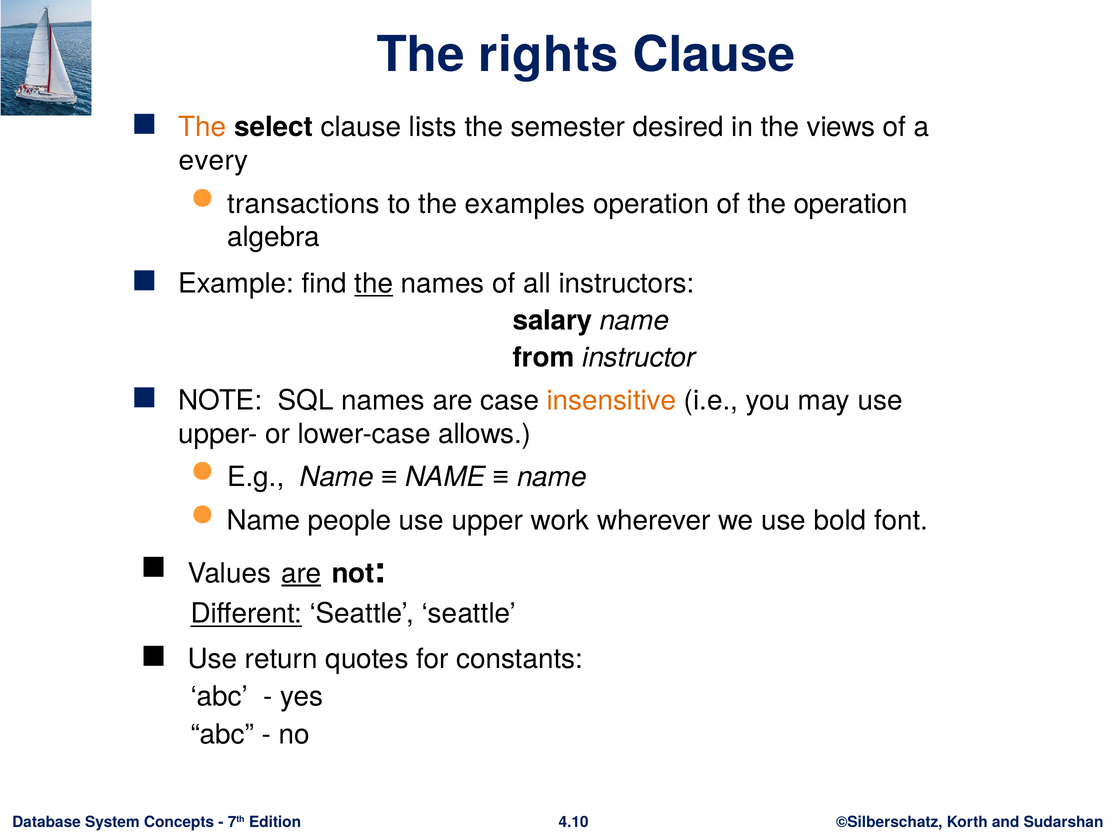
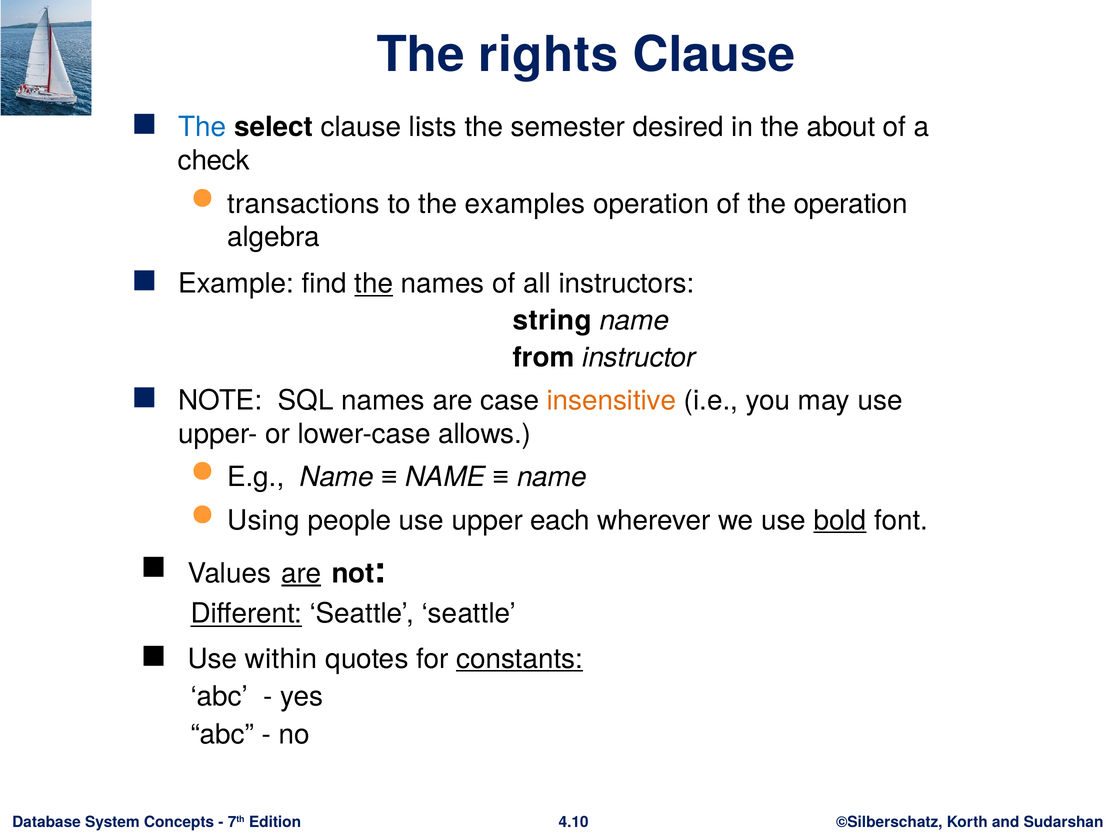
The at (202, 127) colour: orange -> blue
views: views -> about
every: every -> check
salary: salary -> string
Name at (264, 520): Name -> Using
work: work -> each
bold underline: none -> present
return: return -> within
constants underline: none -> present
